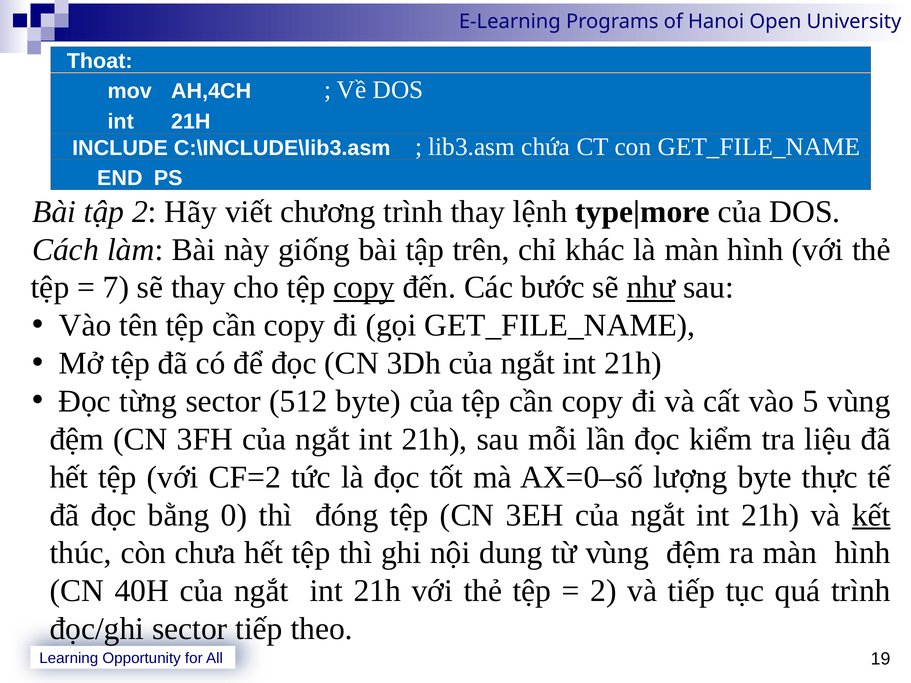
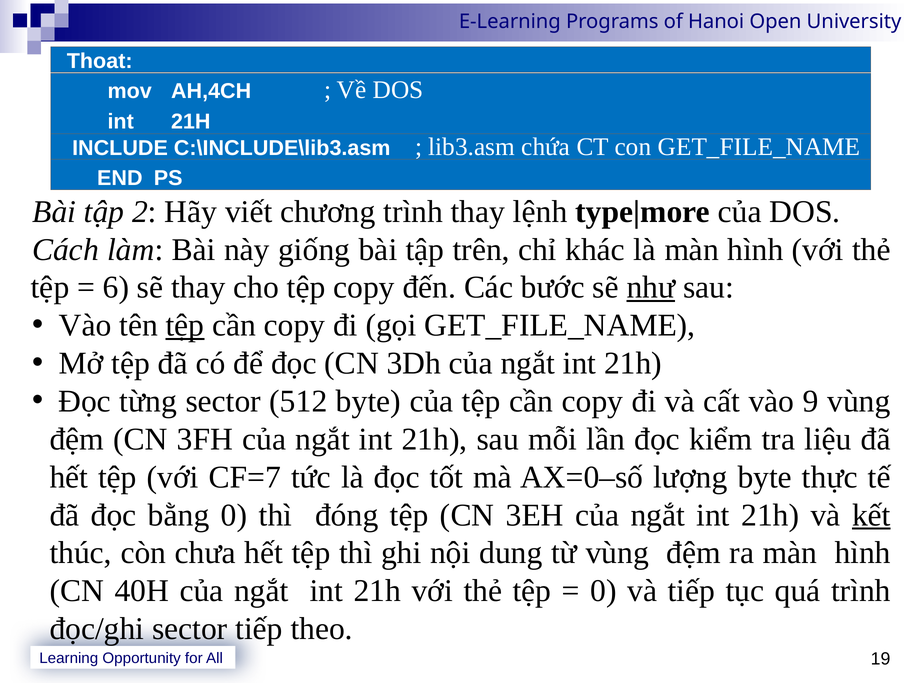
7: 7 -> 6
copy at (364, 288) underline: present -> none
tệp at (185, 326) underline: none -> present
5: 5 -> 9
CF=2: CF=2 -> CF=7
2 at (604, 591): 2 -> 0
